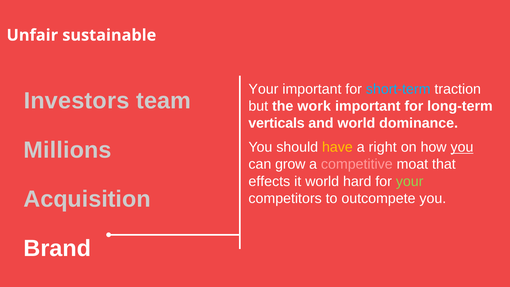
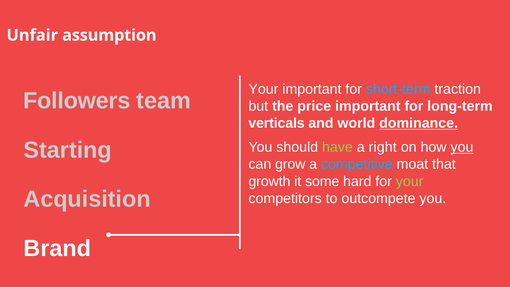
sustainable: sustainable -> assumption
Investors: Investors -> Followers
work: work -> price
dominance underline: none -> present
Millions: Millions -> Starting
have colour: yellow -> light green
competitive colour: pink -> light blue
effects: effects -> growth
it world: world -> some
